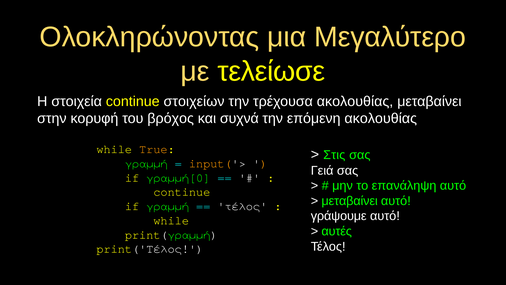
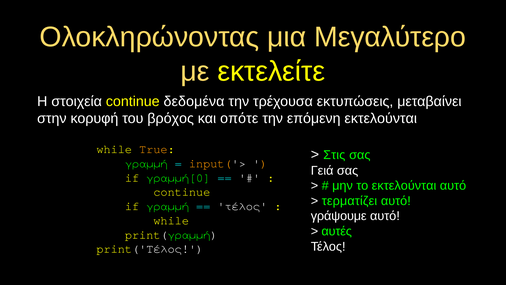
τελείωσε: τελείωσε -> εκτελείτε
στοιχείων: στοιχείων -> δεδομένα
τρέχουσα ακολουθίας: ακολουθίας -> εκτυπώσεις
συχνά: συχνά -> οπότε
επόμενη ακολουθίας: ακολουθίας -> εκτελούνται
το επανάληψη: επανάληψη -> εκτελούνται
μεταβαίνει at (350, 201): μεταβαίνει -> τερματίζει
